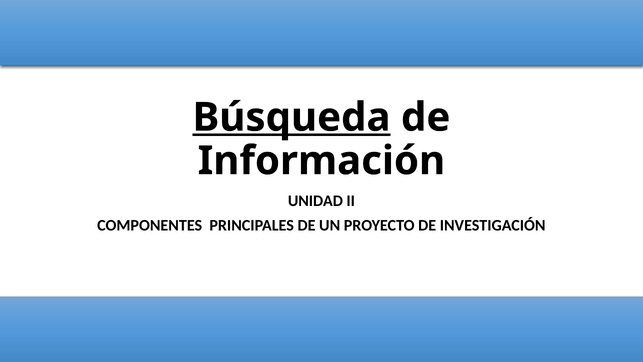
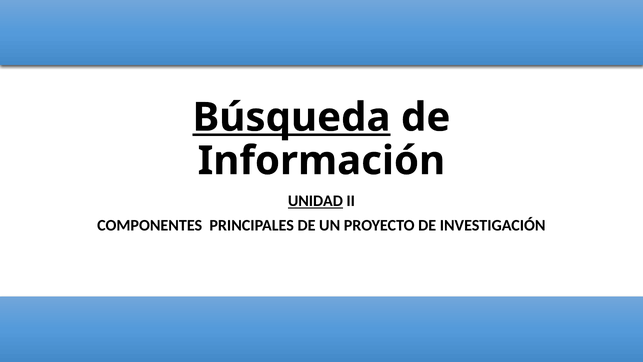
UNIDAD underline: none -> present
